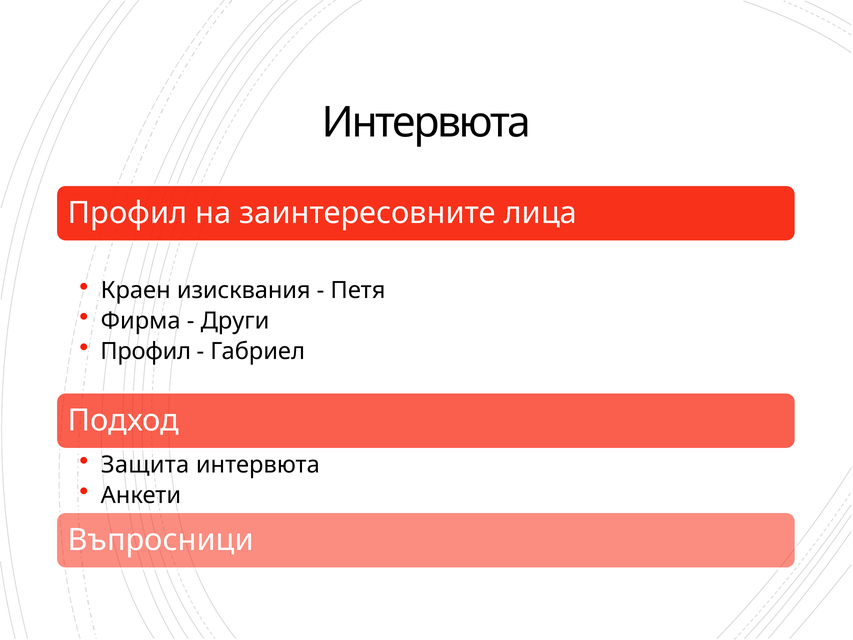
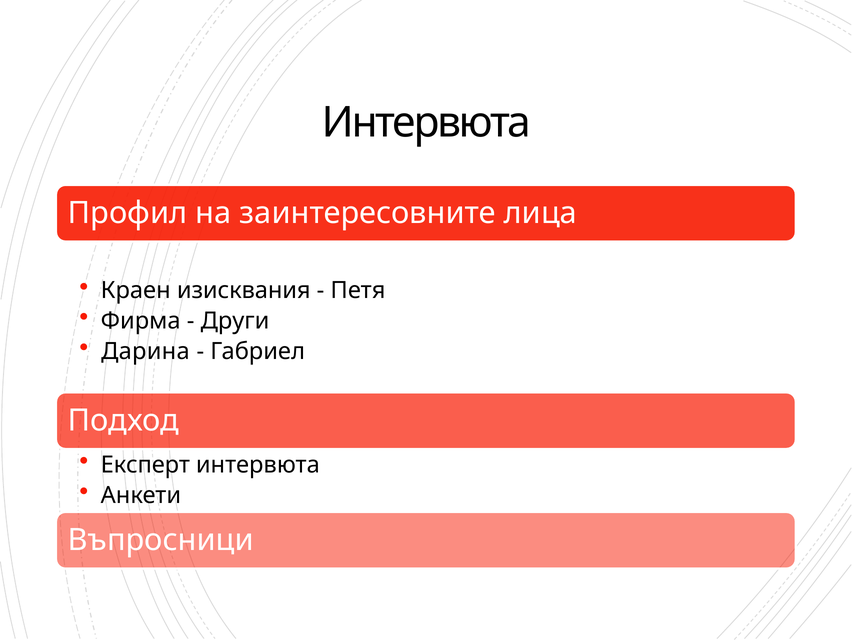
Профил at (146, 351): Профил -> Дарина
Защита: Защита -> Експерт
